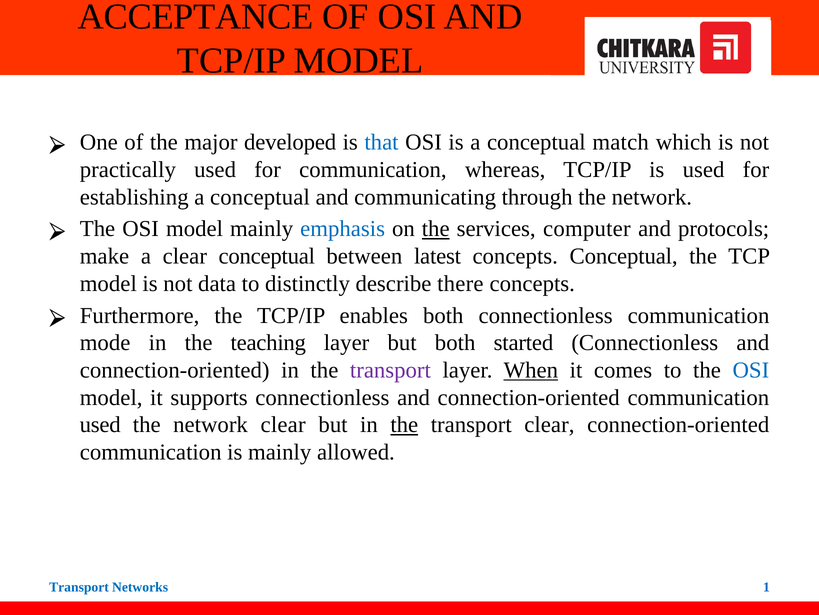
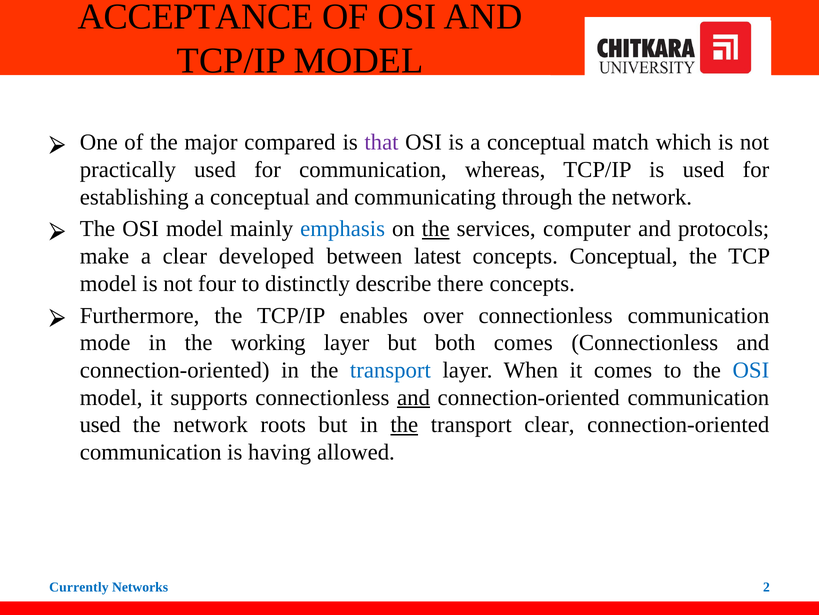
developed: developed -> compared
that colour: blue -> purple
clear conceptual: conceptual -> developed
data: data -> four
enables both: both -> over
teaching: teaching -> working
both started: started -> comes
transport at (390, 370) colour: purple -> blue
When underline: present -> none
and at (414, 397) underline: none -> present
network clear: clear -> roots
is mainly: mainly -> having
Transport at (79, 587): Transport -> Currently
1: 1 -> 2
